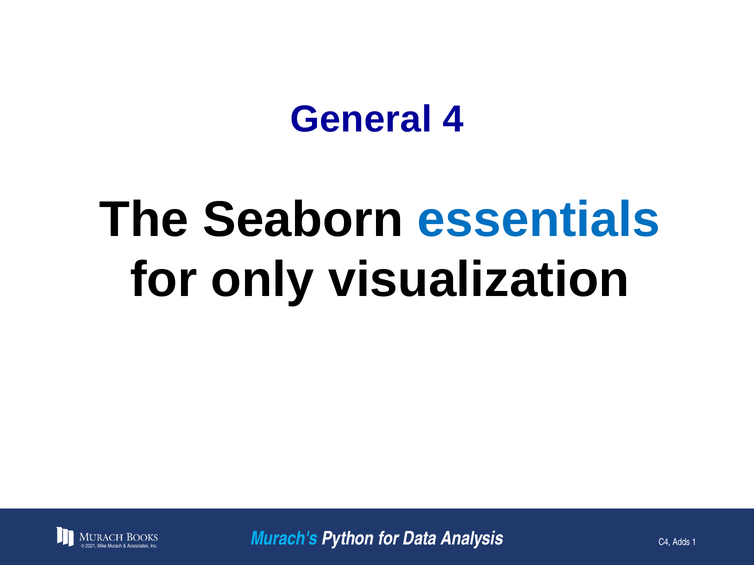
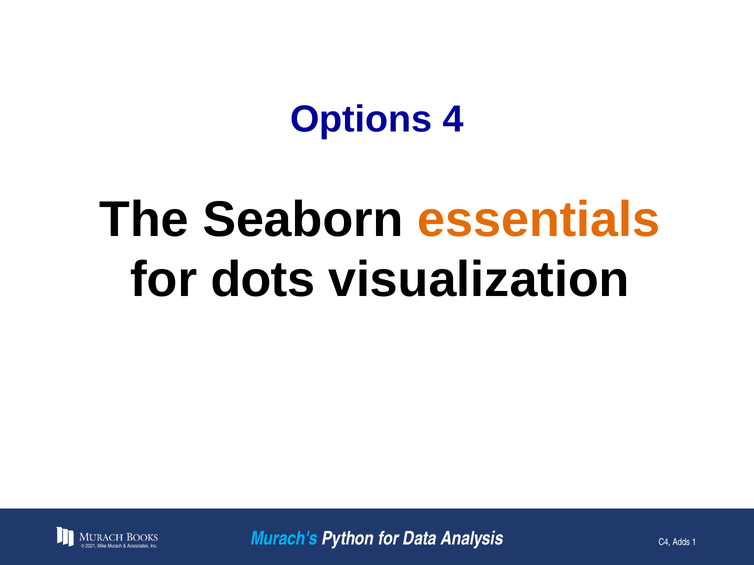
General: General -> Options
essentials colour: blue -> orange
only: only -> dots
